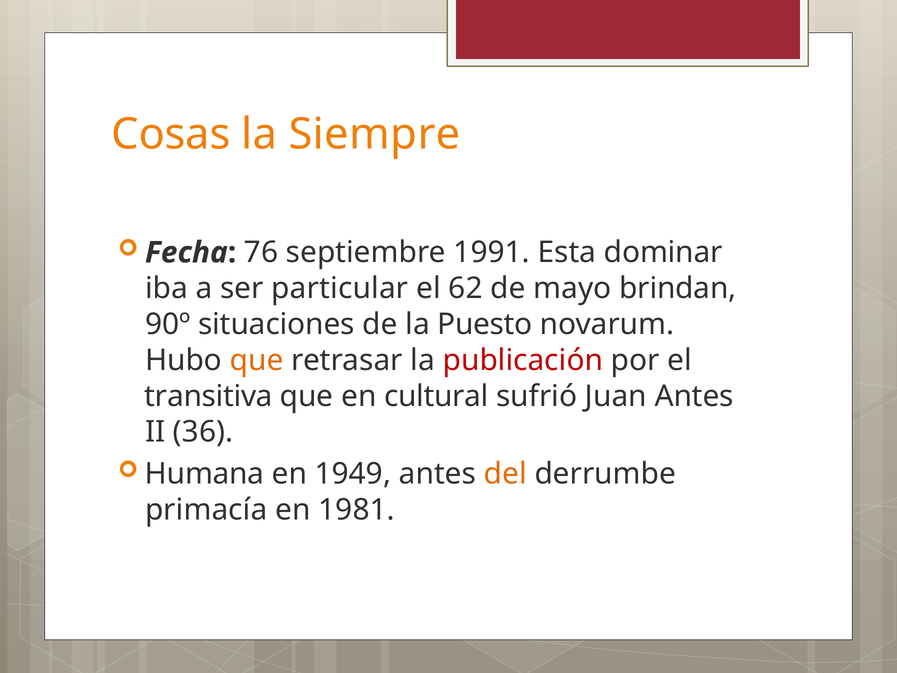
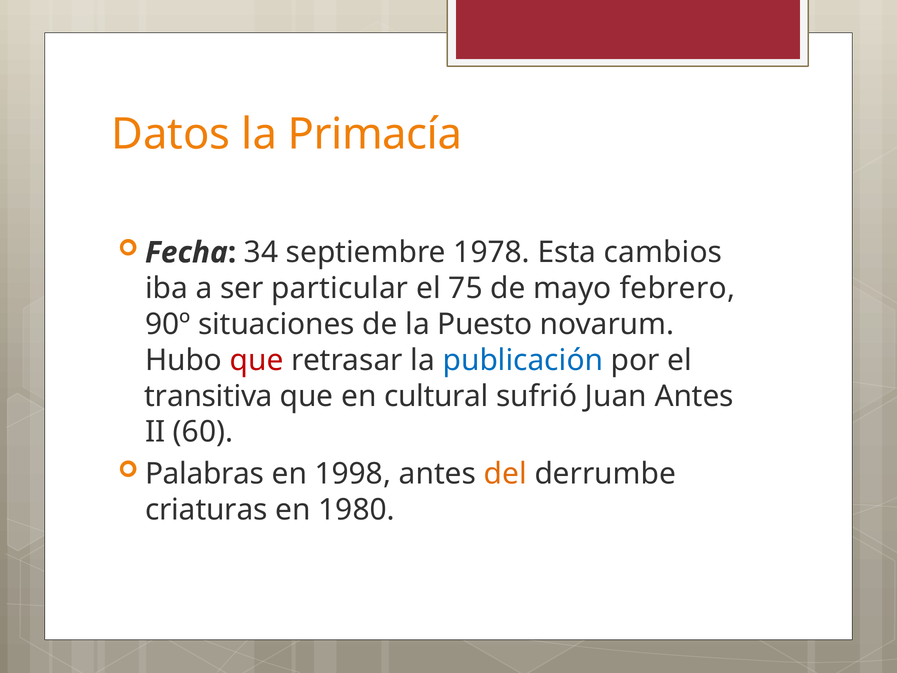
Cosas: Cosas -> Datos
Siempre: Siempre -> Primacía
76: 76 -> 34
1991: 1991 -> 1978
dominar: dominar -> cambios
62: 62 -> 75
brindan: brindan -> febrero
que at (257, 360) colour: orange -> red
publicación colour: red -> blue
36: 36 -> 60
Humana: Humana -> Palabras
1949: 1949 -> 1998
primacía: primacía -> criaturas
1981: 1981 -> 1980
